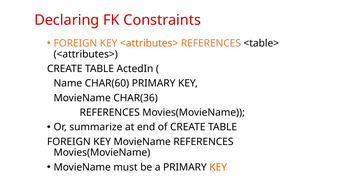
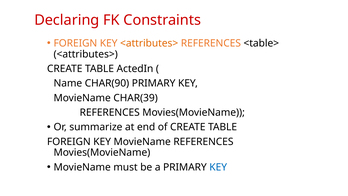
CHAR(60: CHAR(60 -> CHAR(90
CHAR(36: CHAR(36 -> CHAR(39
KEY at (218, 167) colour: orange -> blue
